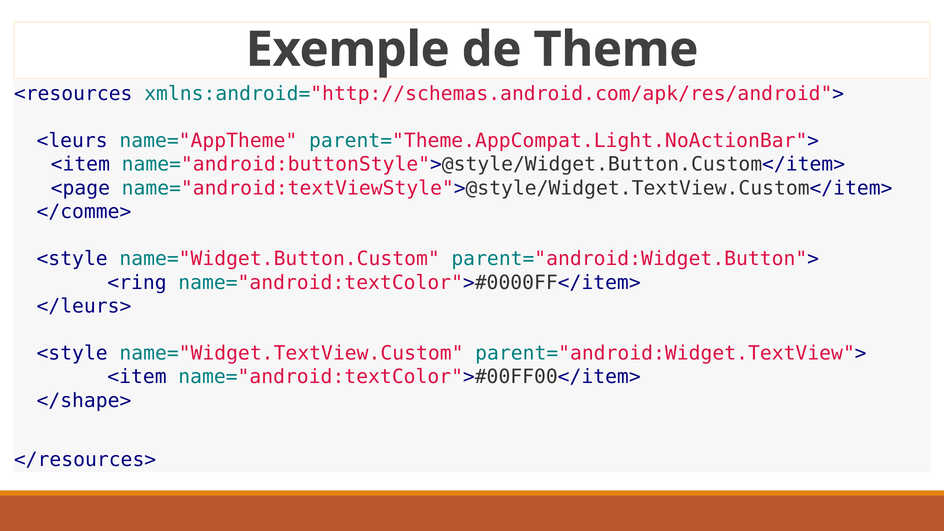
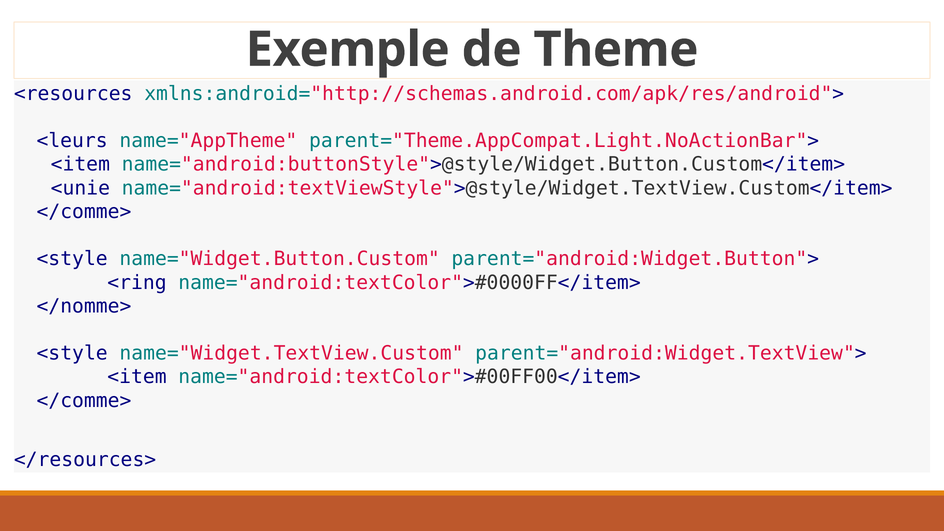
<page: <page -> <unie
</leurs>: </leurs> -> </nomme>
</shape> at (84, 401): </shape> -> </comme>
